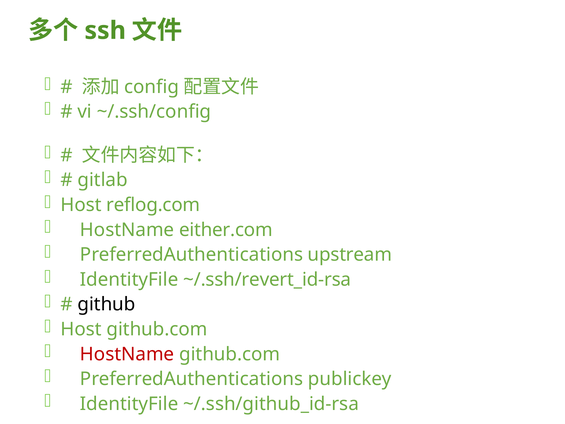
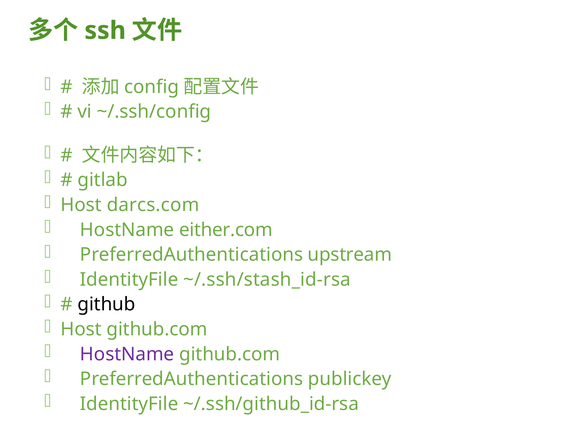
reflog.com: reflog.com -> darcs.com
~/.ssh/revert_id-rsa: ~/.ssh/revert_id-rsa -> ~/.ssh/stash_id-rsa
HostName at (127, 354) colour: red -> purple
